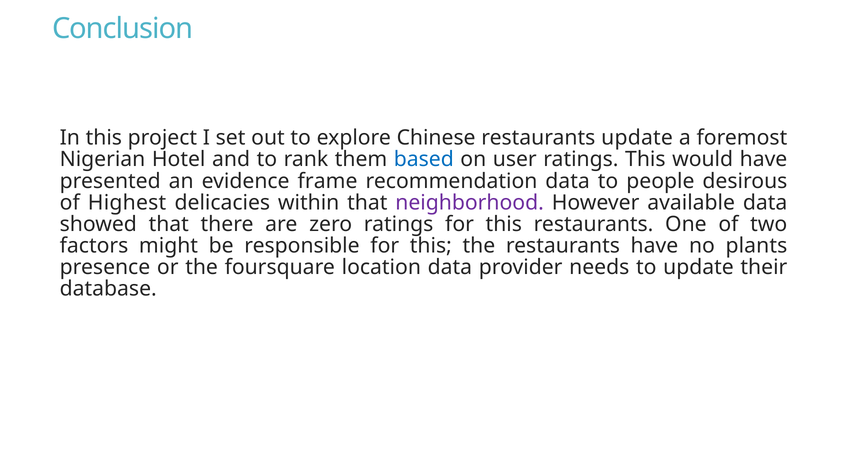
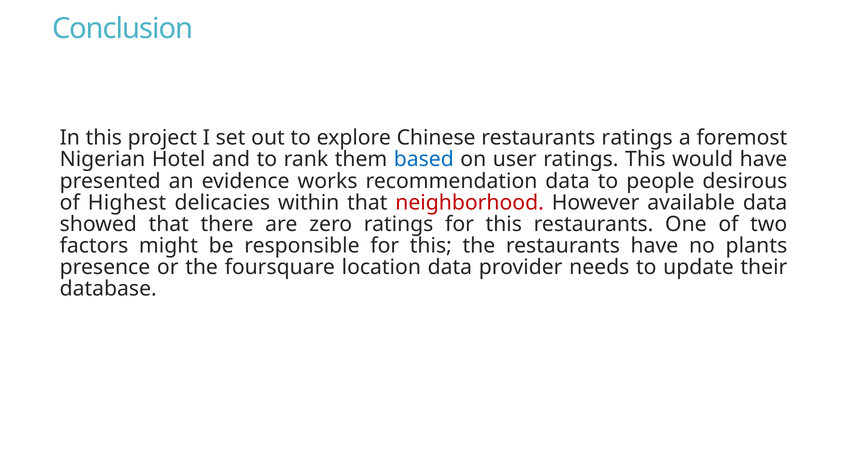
restaurants update: update -> ratings
frame: frame -> works
neighborhood colour: purple -> red
